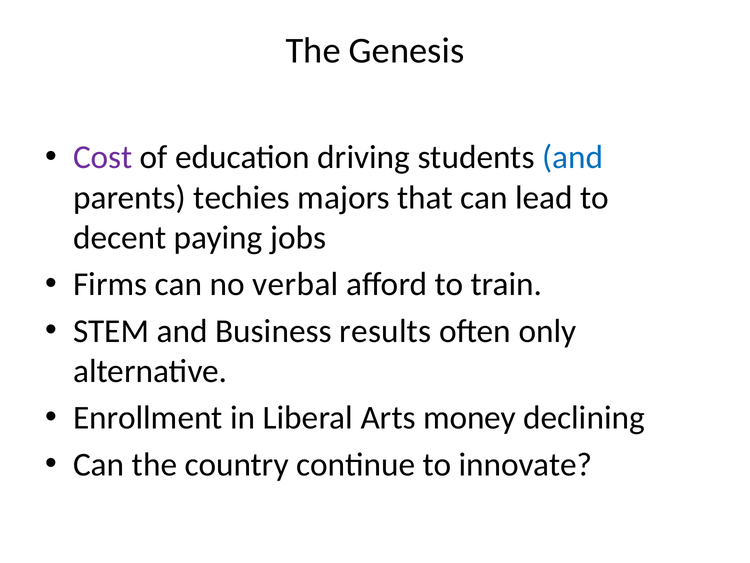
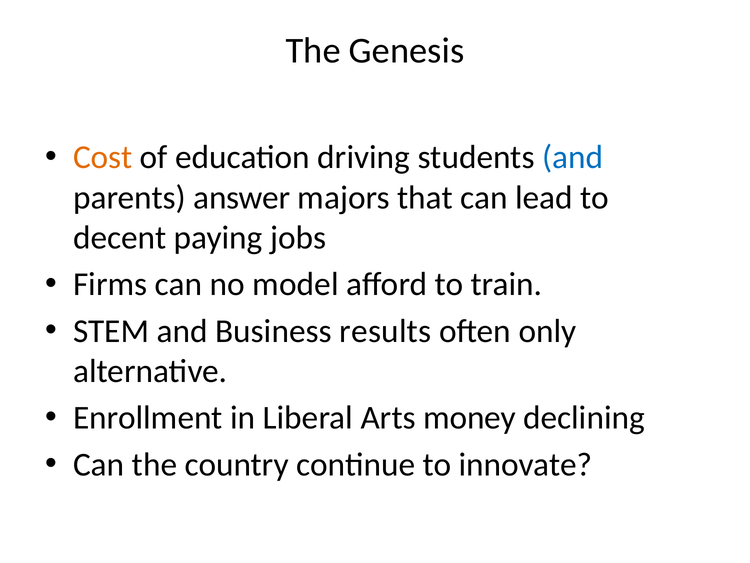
Cost colour: purple -> orange
techies: techies -> answer
verbal: verbal -> model
